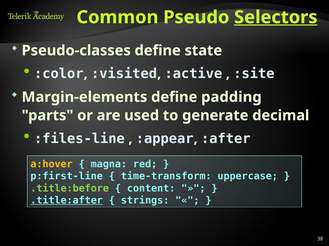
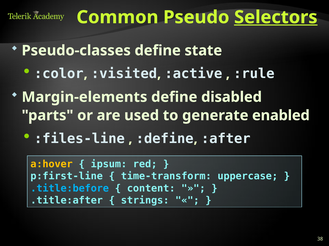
:site: :site -> :rule
padding: padding -> disabled
decimal: decimal -> enabled
:appear: :appear -> :define
magna: magna -> ipsum
.title:before colour: light green -> light blue
.title:after underline: present -> none
